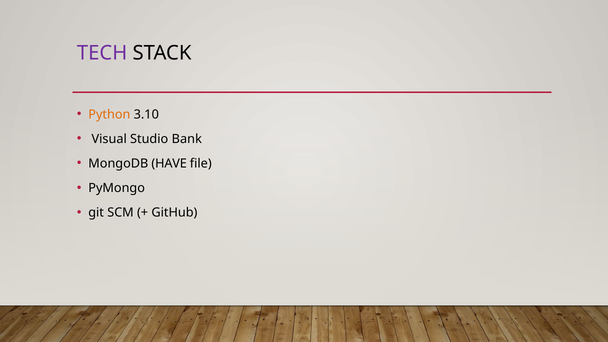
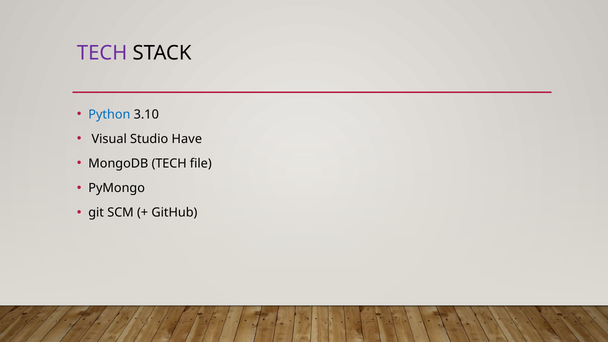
Python colour: orange -> blue
Bank: Bank -> Have
MongoDB HAVE: HAVE -> TECH
